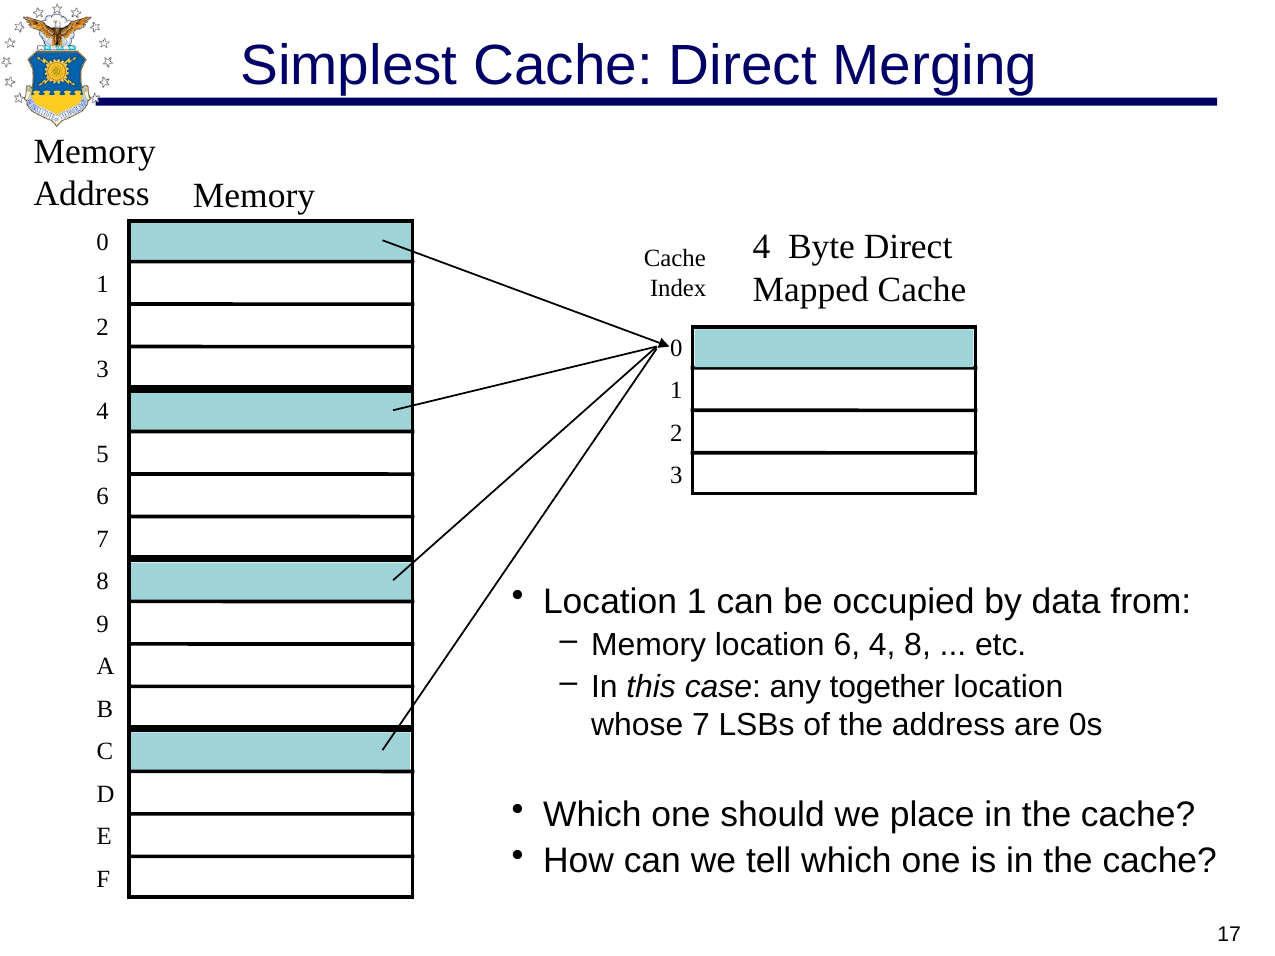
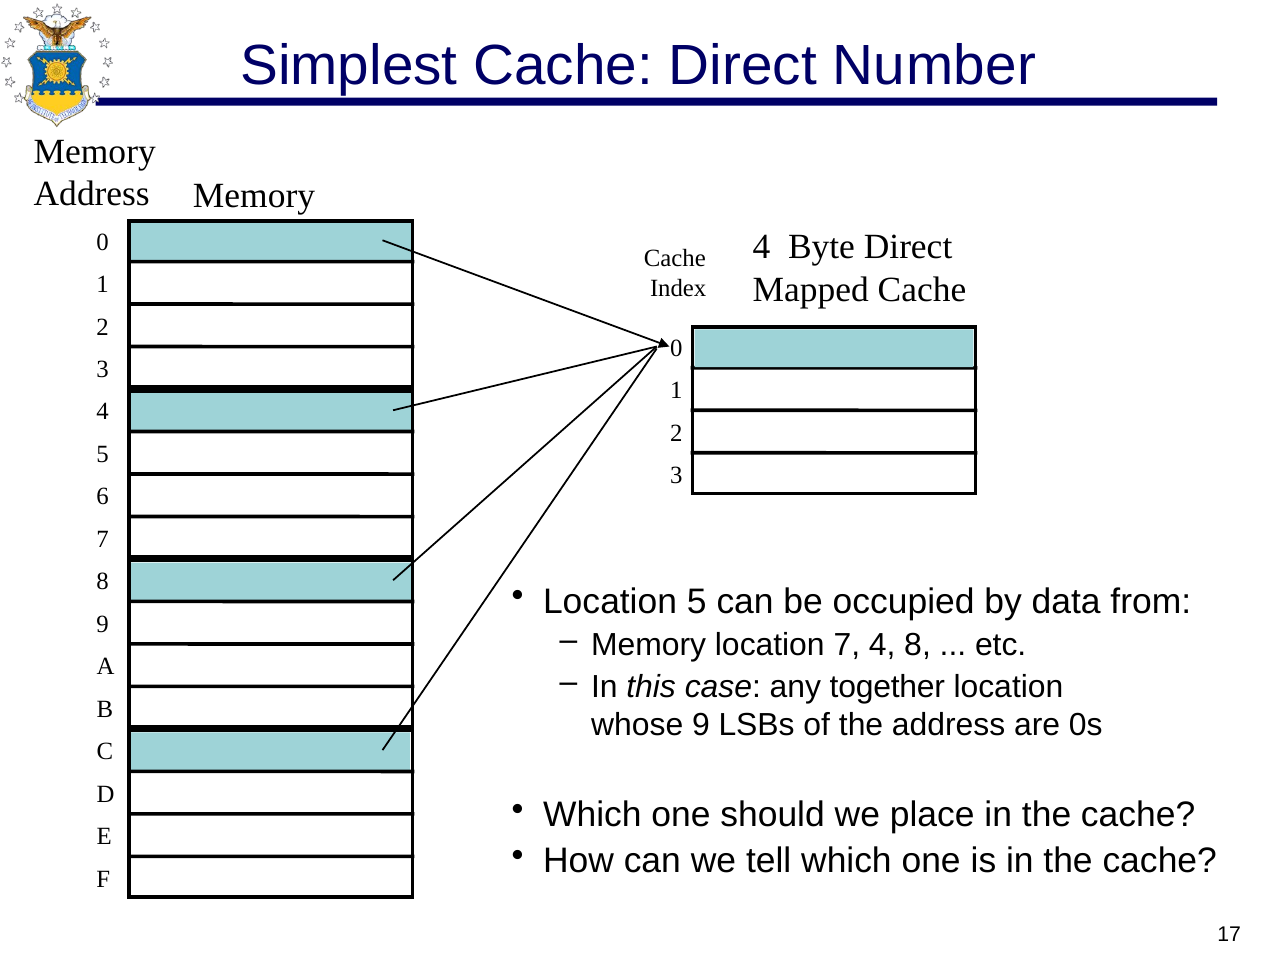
Merging: Merging -> Number
Location 1: 1 -> 5
location 6: 6 -> 7
whose 7: 7 -> 9
